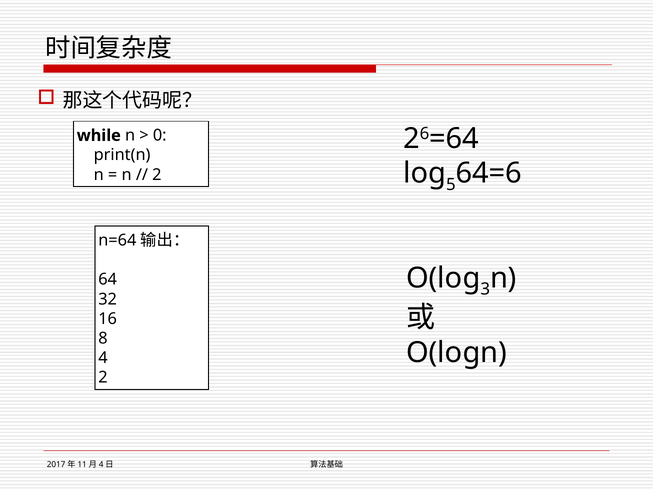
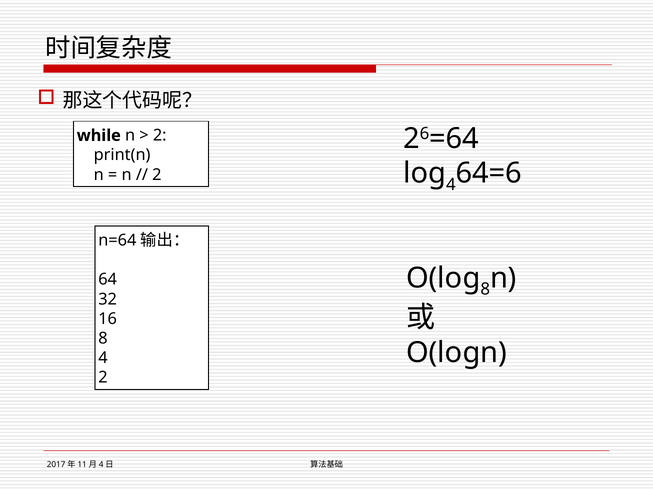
0 at (160, 135): 0 -> 2
5 at (451, 185): 5 -> 4
3 at (485, 289): 3 -> 8
